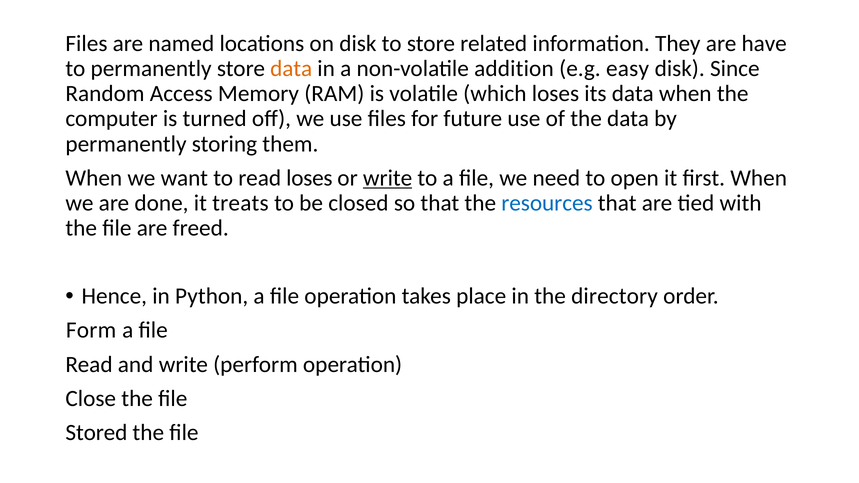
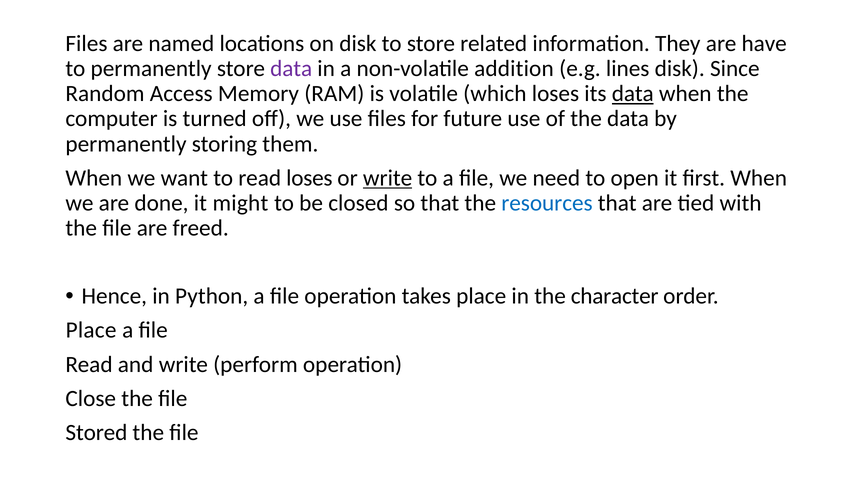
data at (291, 69) colour: orange -> purple
easy: easy -> lines
data at (633, 94) underline: none -> present
treats: treats -> might
directory: directory -> character
Form at (91, 330): Form -> Place
